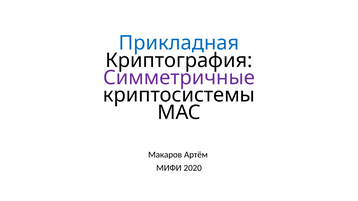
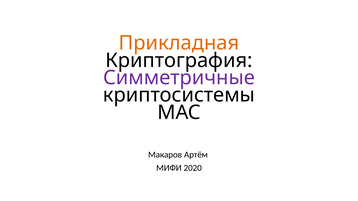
Прикладная colour: blue -> orange
